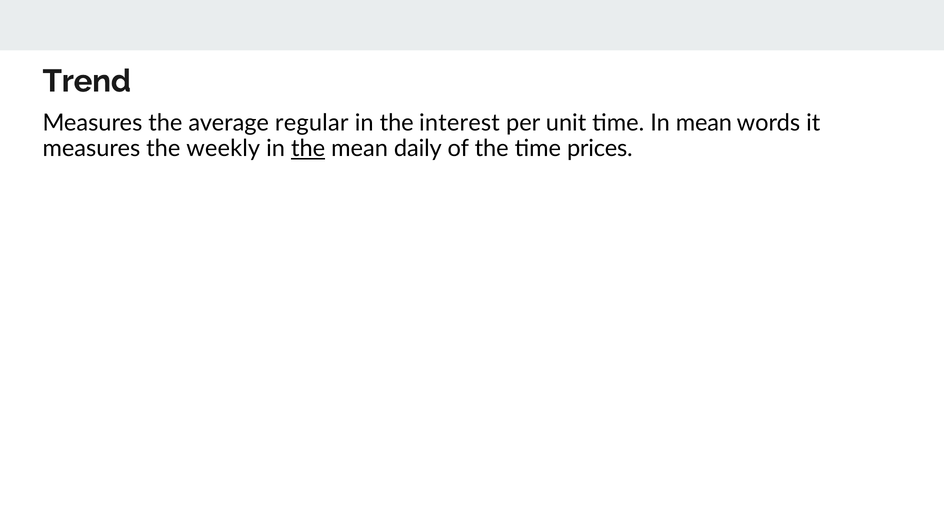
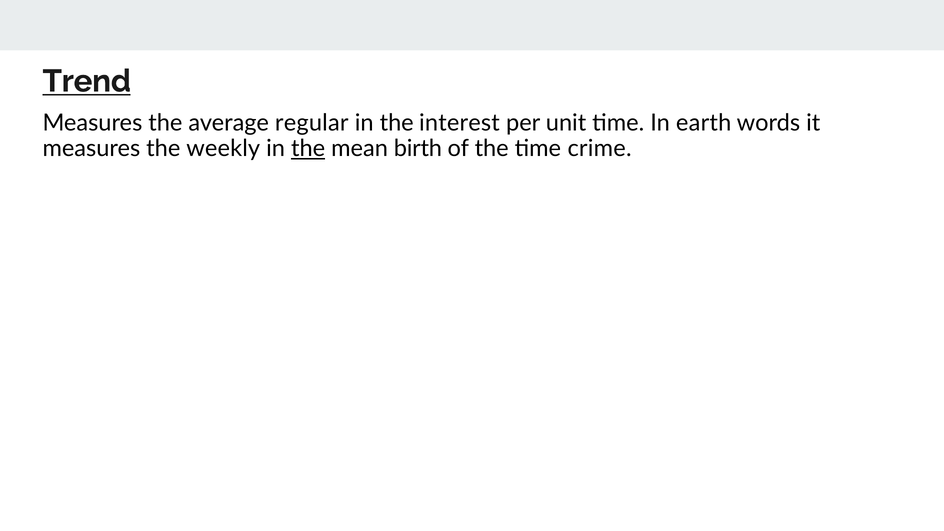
Trend underline: none -> present
In mean: mean -> earth
daily: daily -> birth
prices: prices -> crime
